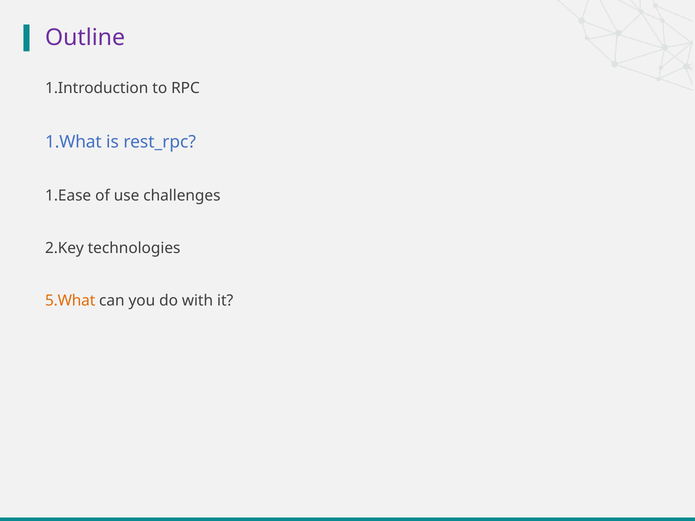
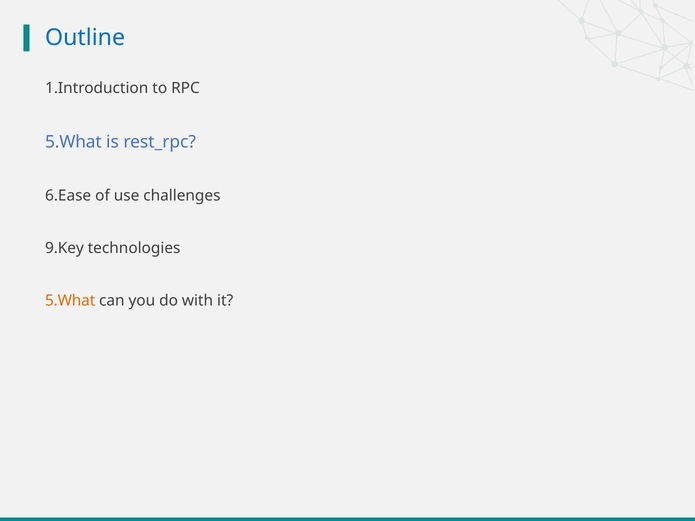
Outline colour: purple -> blue
1.What at (73, 142): 1.What -> 5.What
1.Ease: 1.Ease -> 6.Ease
2.Key: 2.Key -> 9.Key
